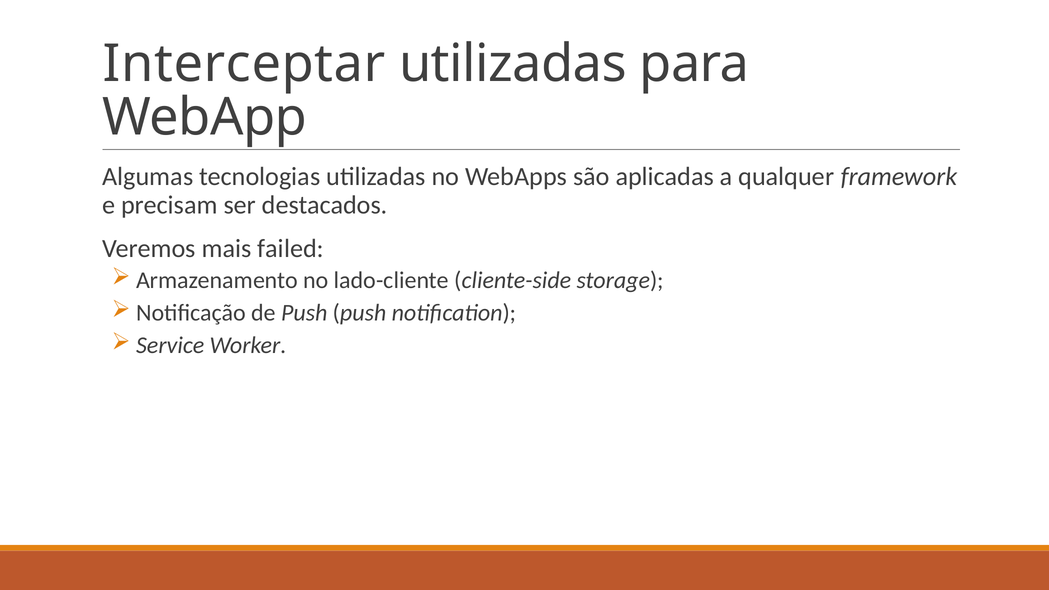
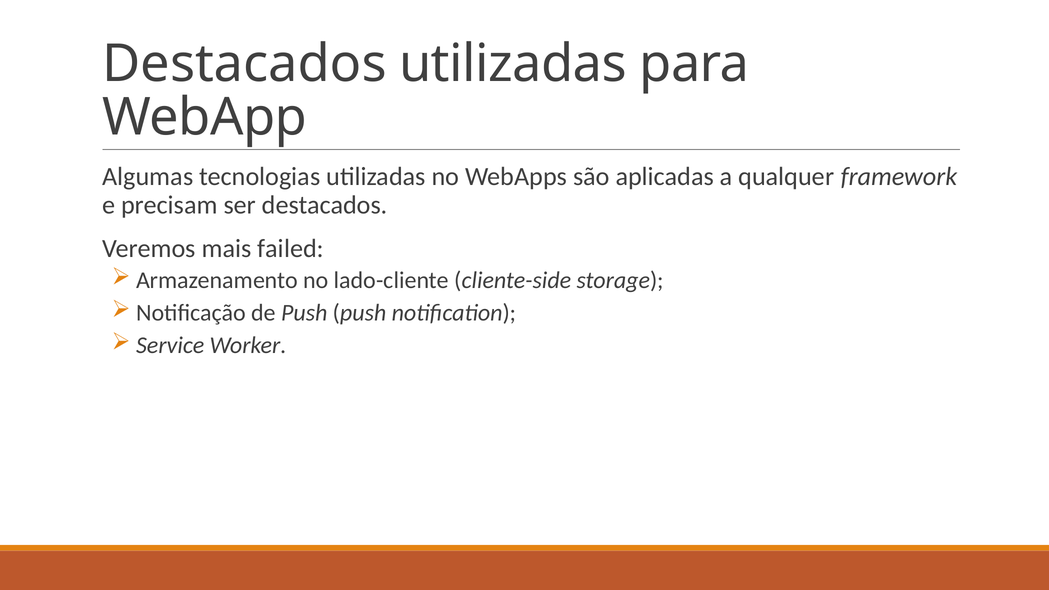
Interceptar at (244, 64): Interceptar -> Destacados
